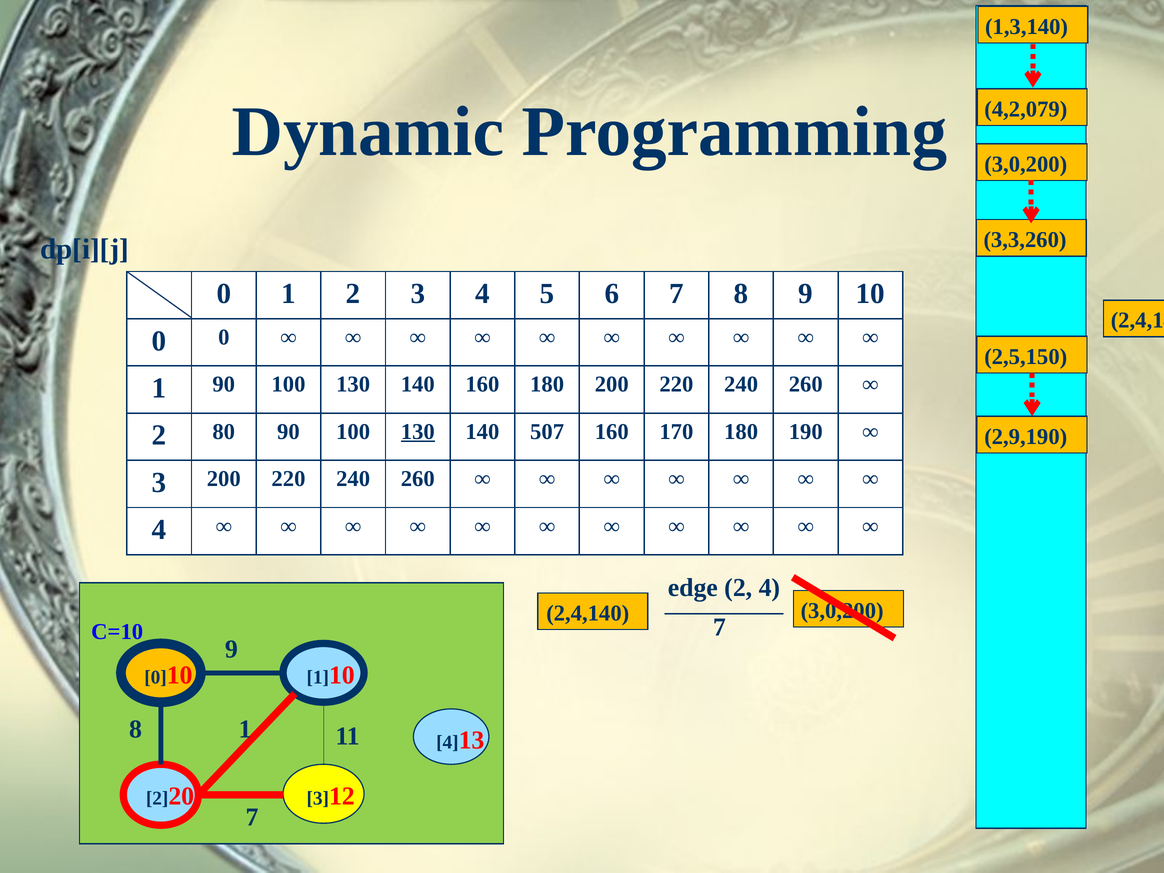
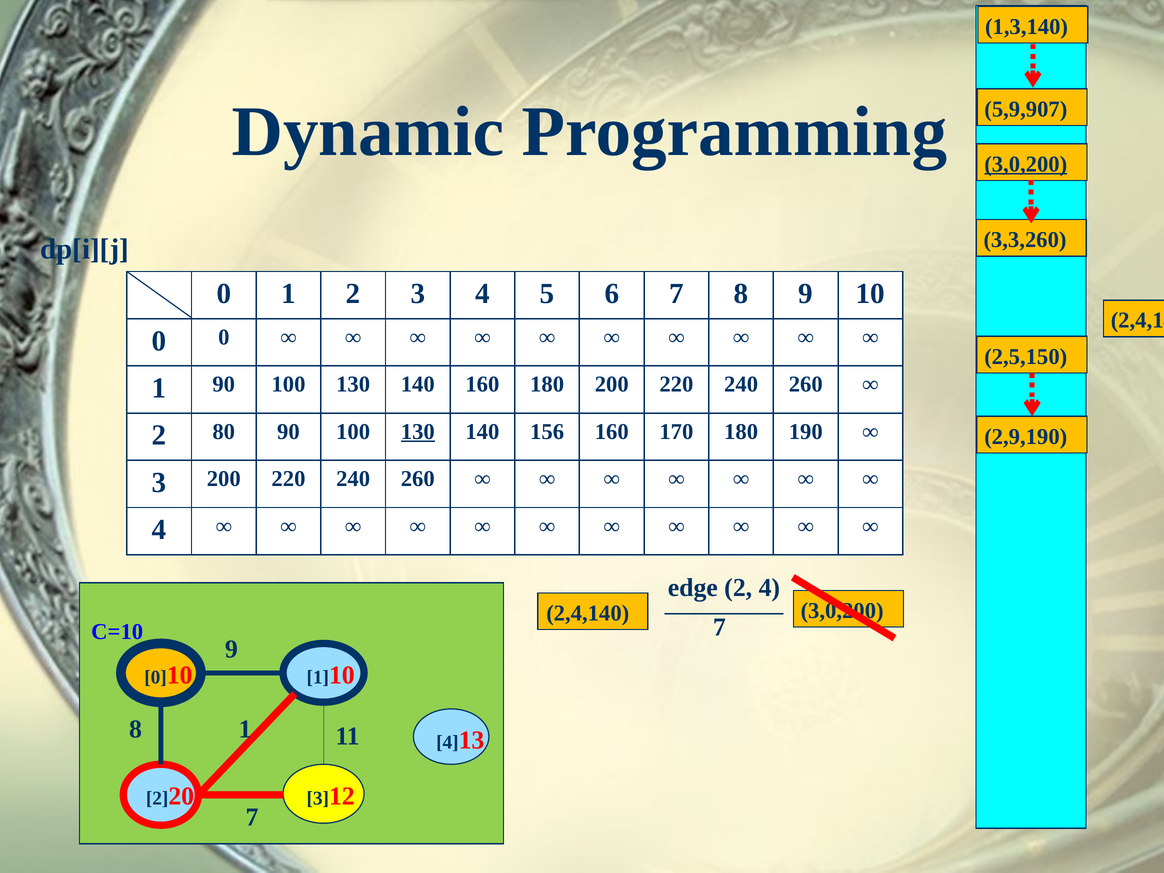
4,2,079: 4,2,079 -> 5,9,907
3,0,200 at (1026, 164) underline: none -> present
507: 507 -> 156
